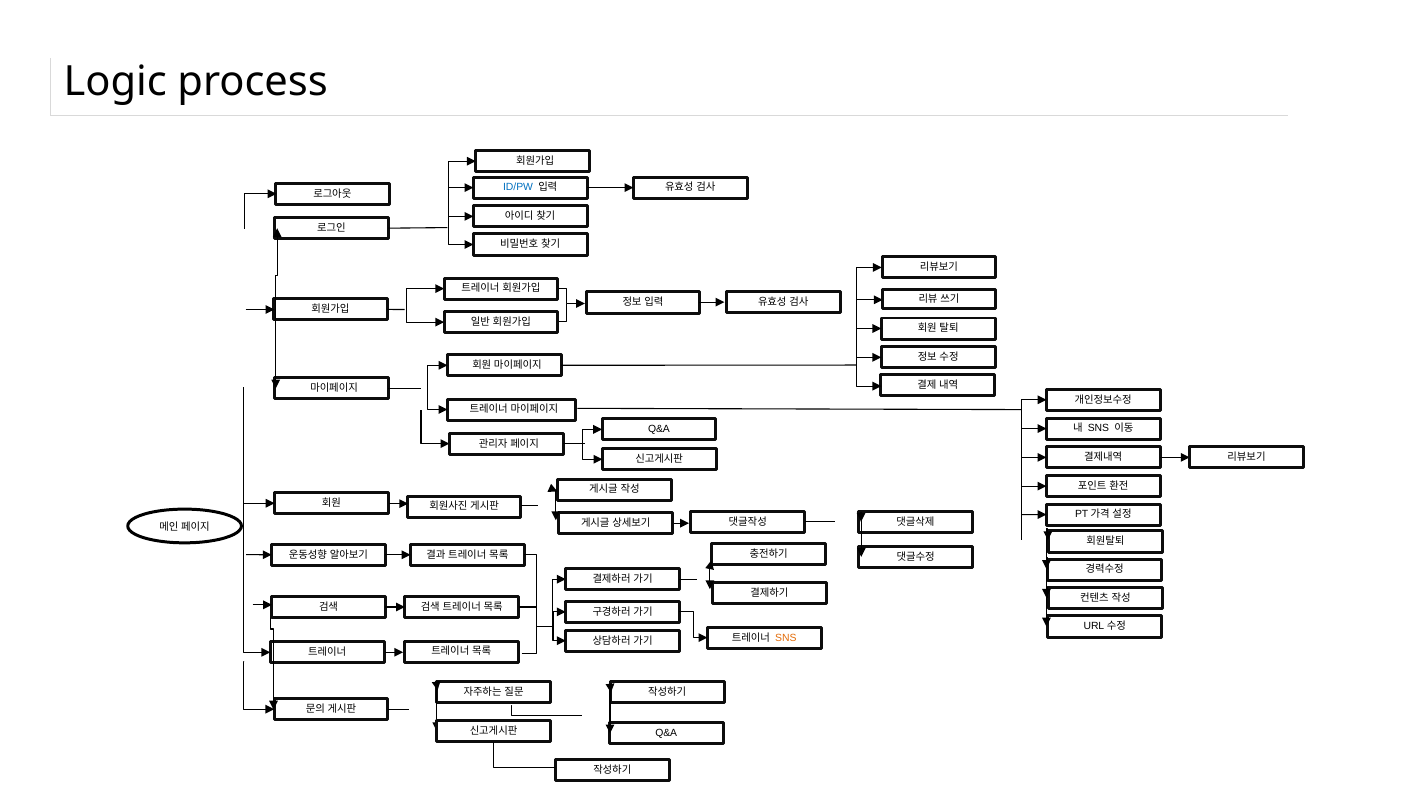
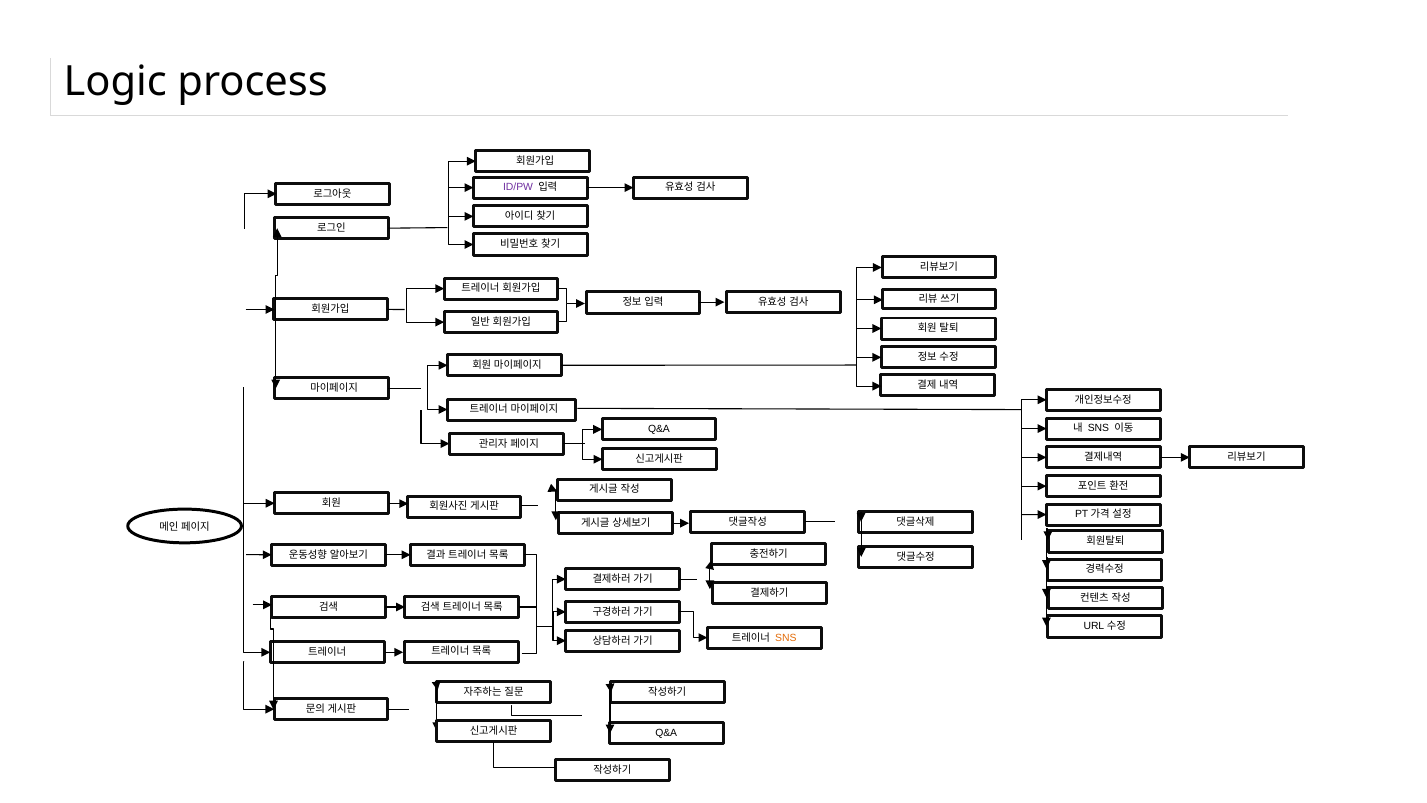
ID/PW colour: blue -> purple
